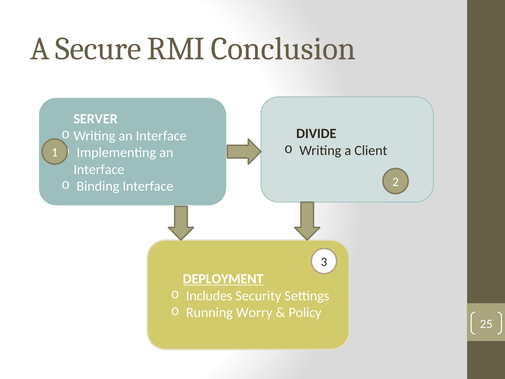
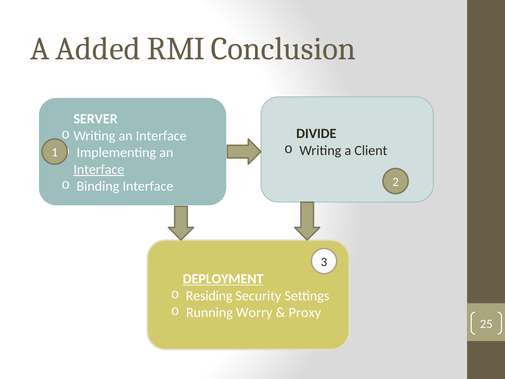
Secure: Secure -> Added
Interface at (99, 169) underline: none -> present
Includes: Includes -> Residing
Policy: Policy -> Proxy
